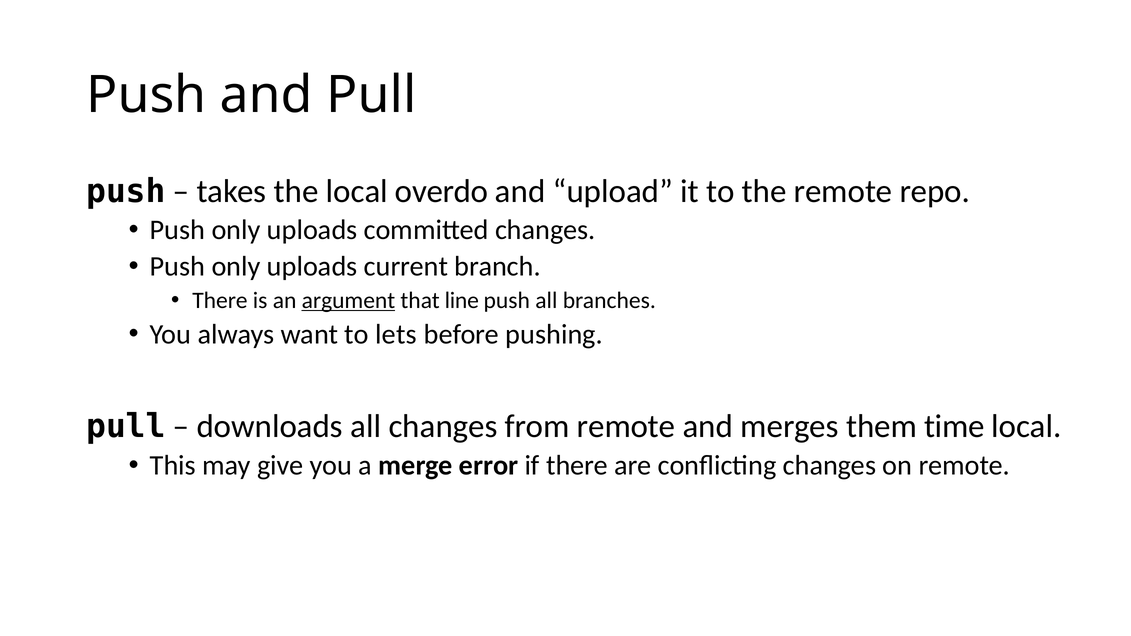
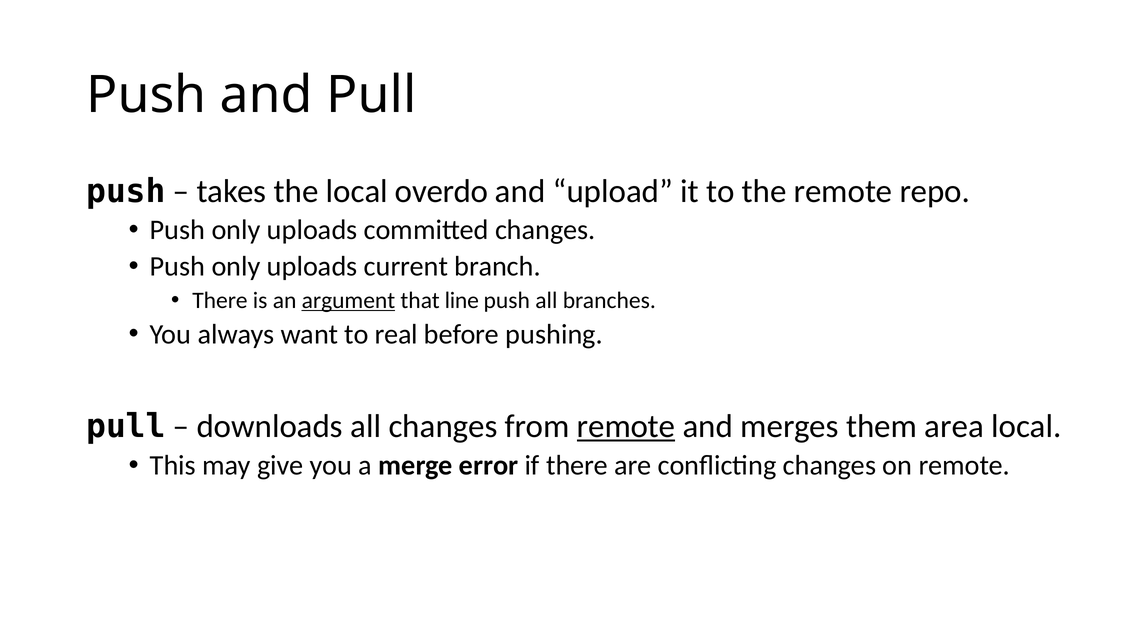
lets: lets -> real
remote at (626, 427) underline: none -> present
time: time -> area
